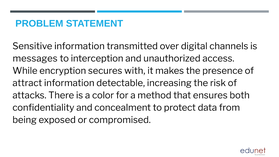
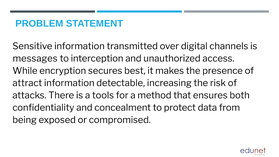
with: with -> best
color: color -> tools
